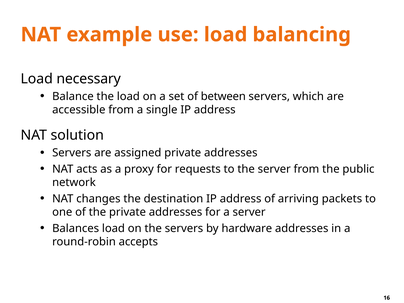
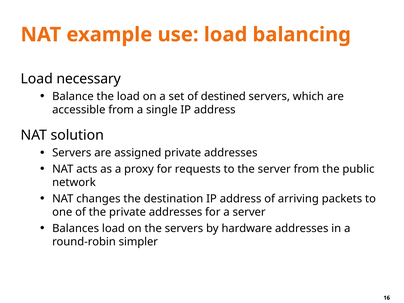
between: between -> destined
accepts: accepts -> simpler
